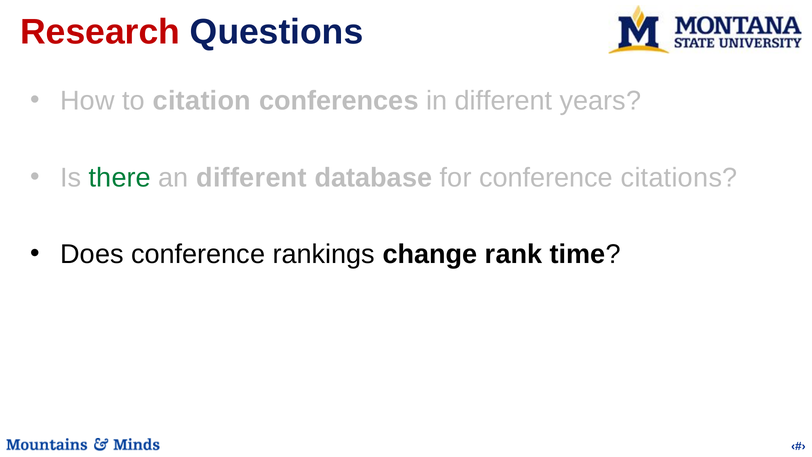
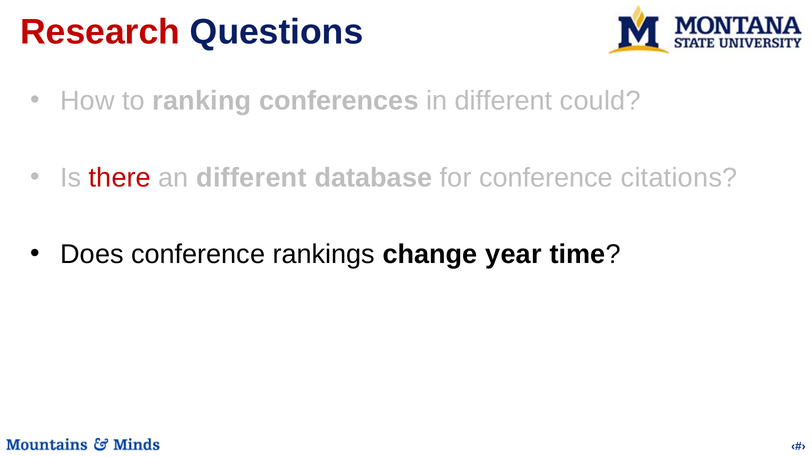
citation: citation -> ranking
years: years -> could
there colour: green -> red
rank: rank -> year
